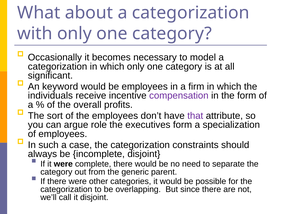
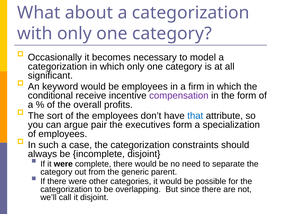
individuals: individuals -> conditional
that colour: purple -> blue
role: role -> pair
